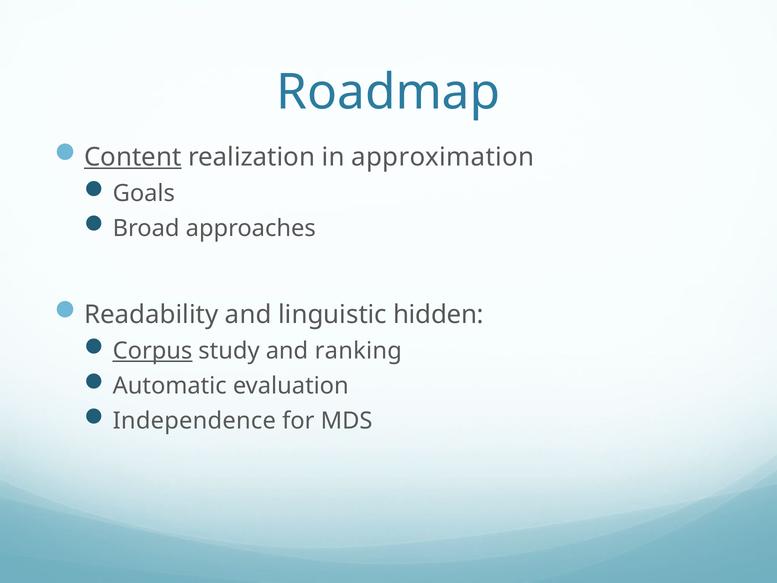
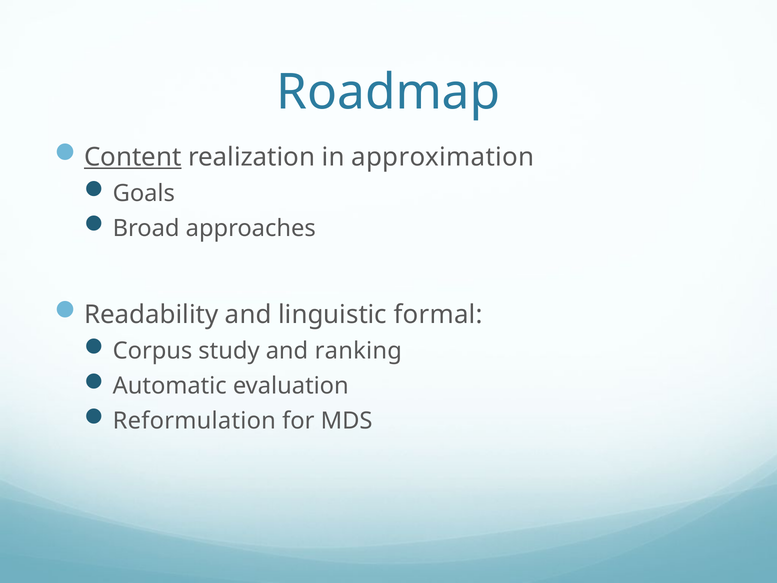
hidden: hidden -> formal
Corpus underline: present -> none
Independence: Independence -> Reformulation
